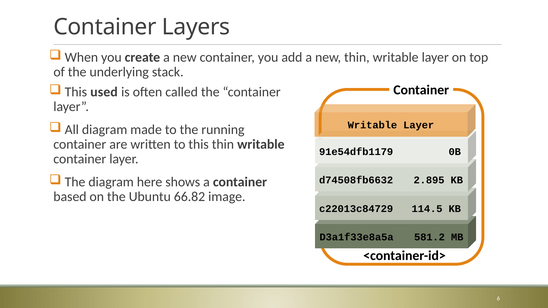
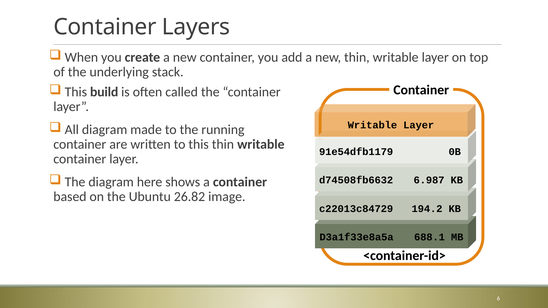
used: used -> build
2.895: 2.895 -> 6.987
66.82: 66.82 -> 26.82
114.5: 114.5 -> 194.2
581.2: 581.2 -> 688.1
